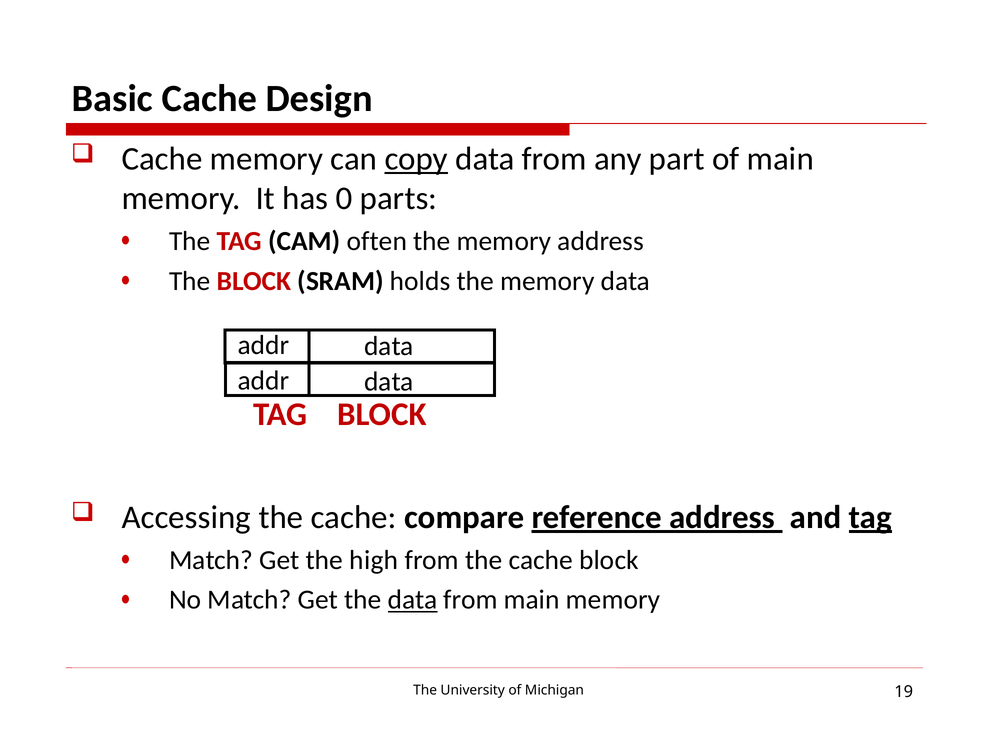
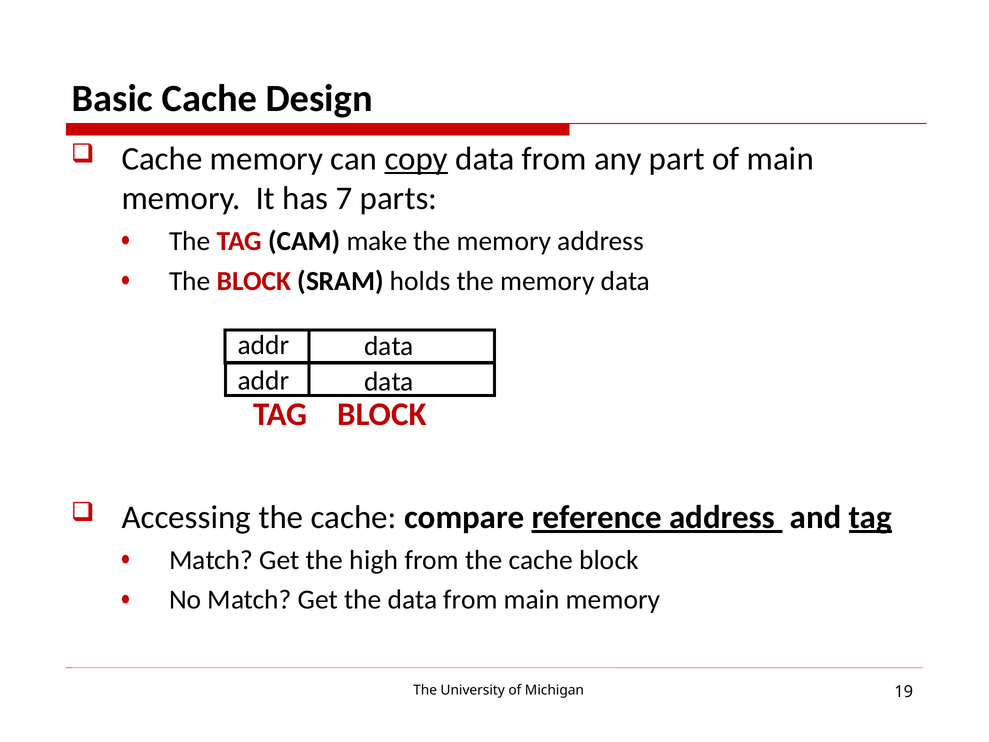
0: 0 -> 7
often: often -> make
data at (413, 600) underline: present -> none
